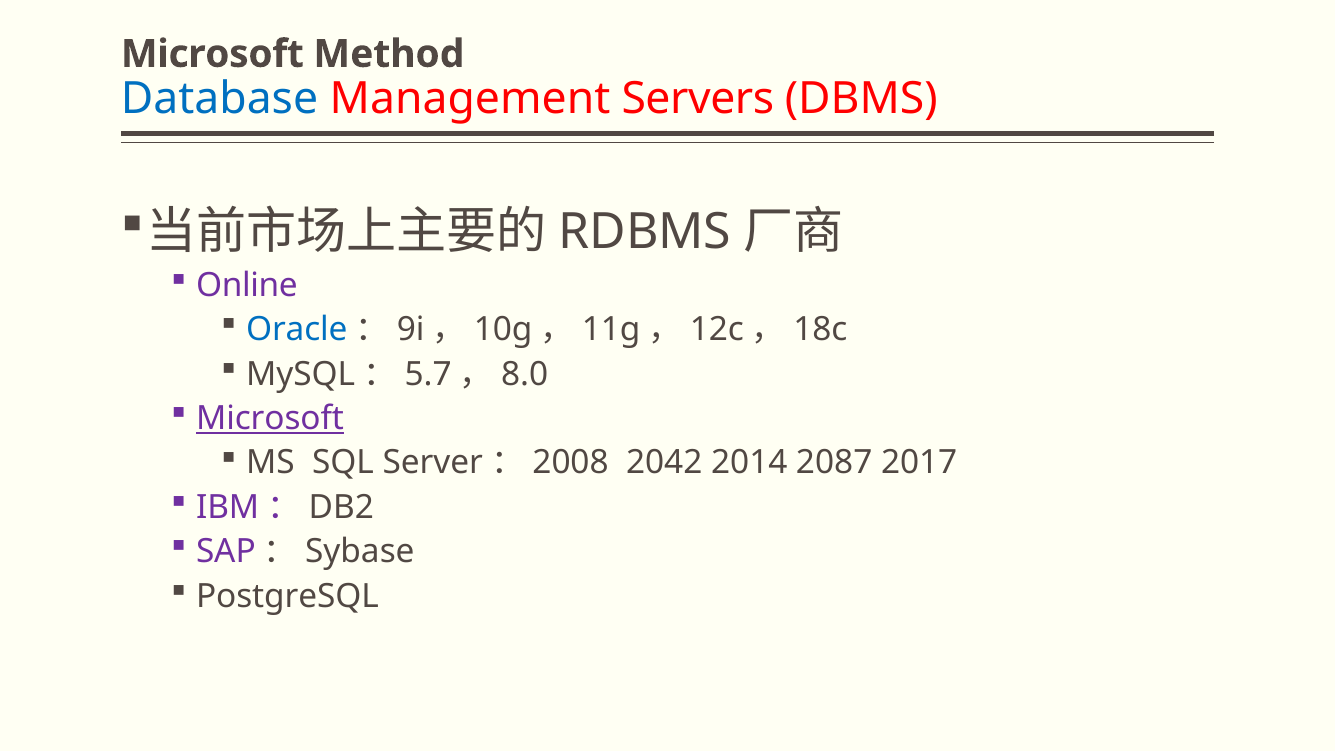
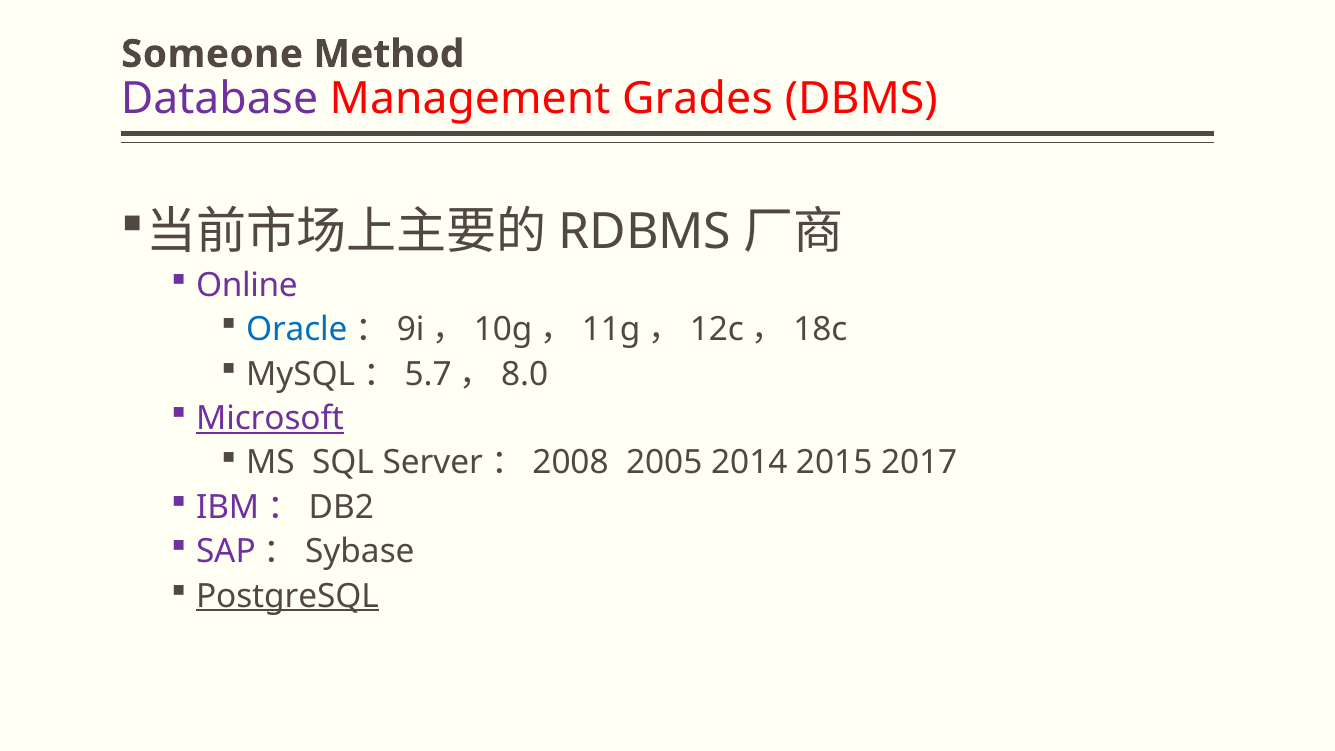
Microsoft at (212, 54): Microsoft -> Someone
Database colour: blue -> purple
Servers: Servers -> Grades
2042: 2042 -> 2005
2087: 2087 -> 2015
PostgreSQL underline: none -> present
